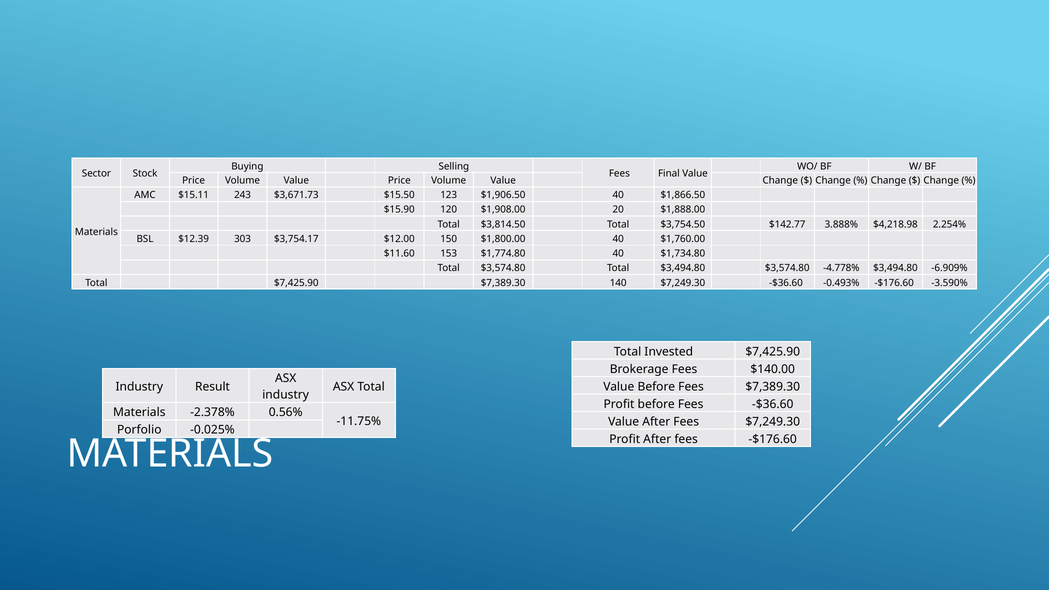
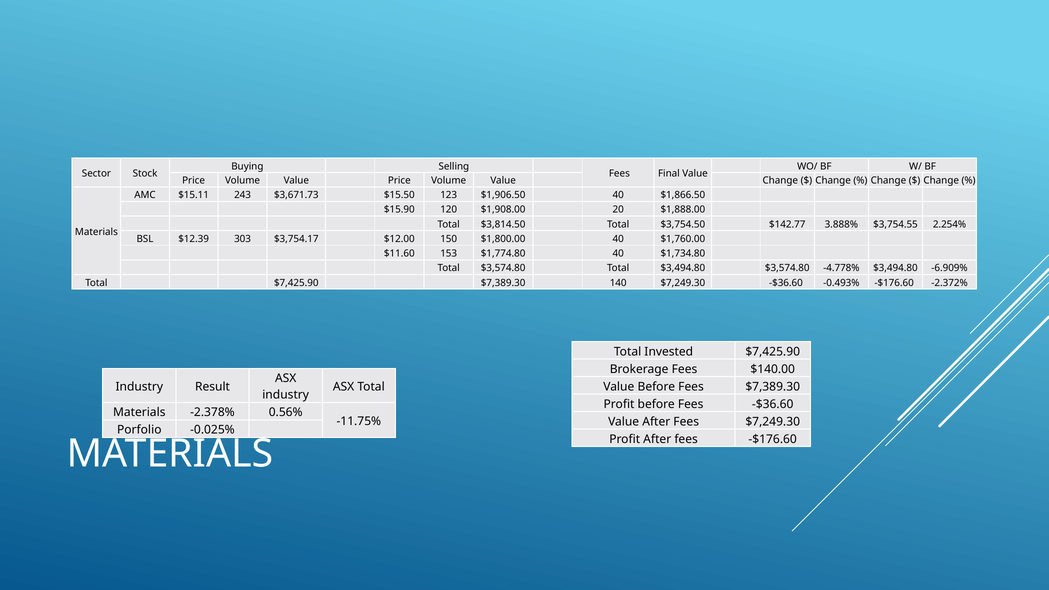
$4,218.98: $4,218.98 -> $3,754.55
-3.590%: -3.590% -> -2.372%
